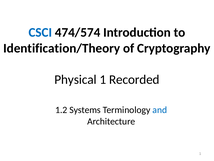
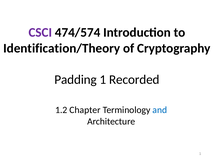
CSCI colour: blue -> purple
Physical: Physical -> Padding
Systems: Systems -> Chapter
